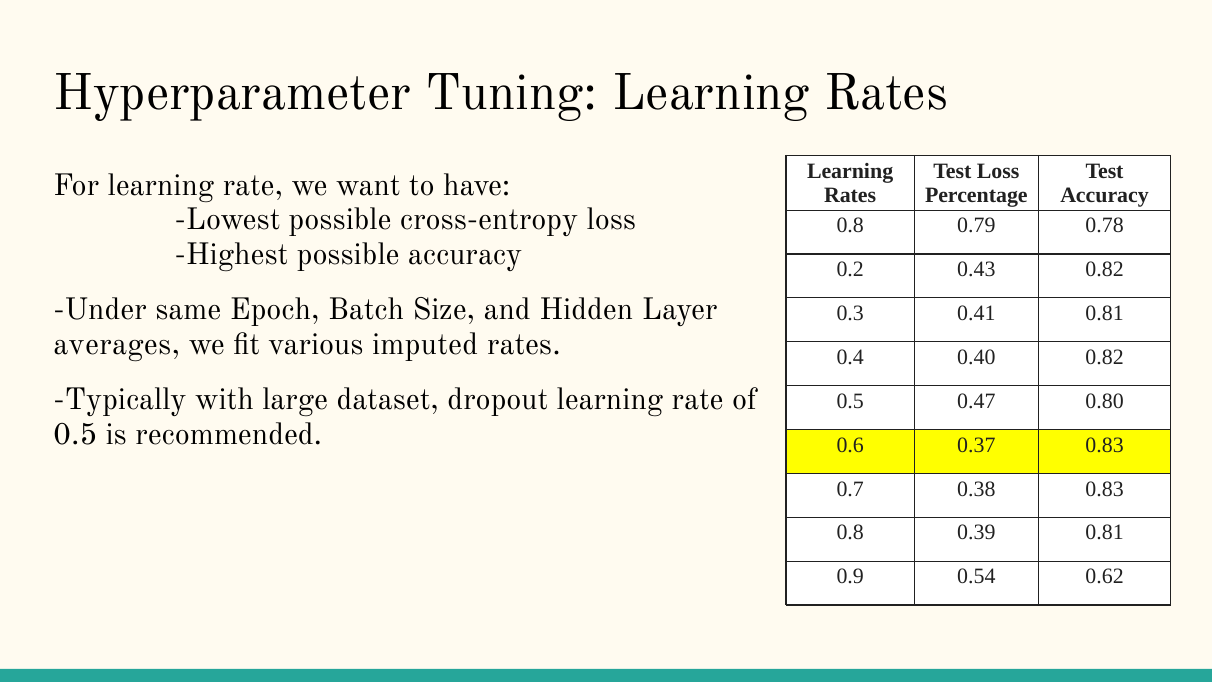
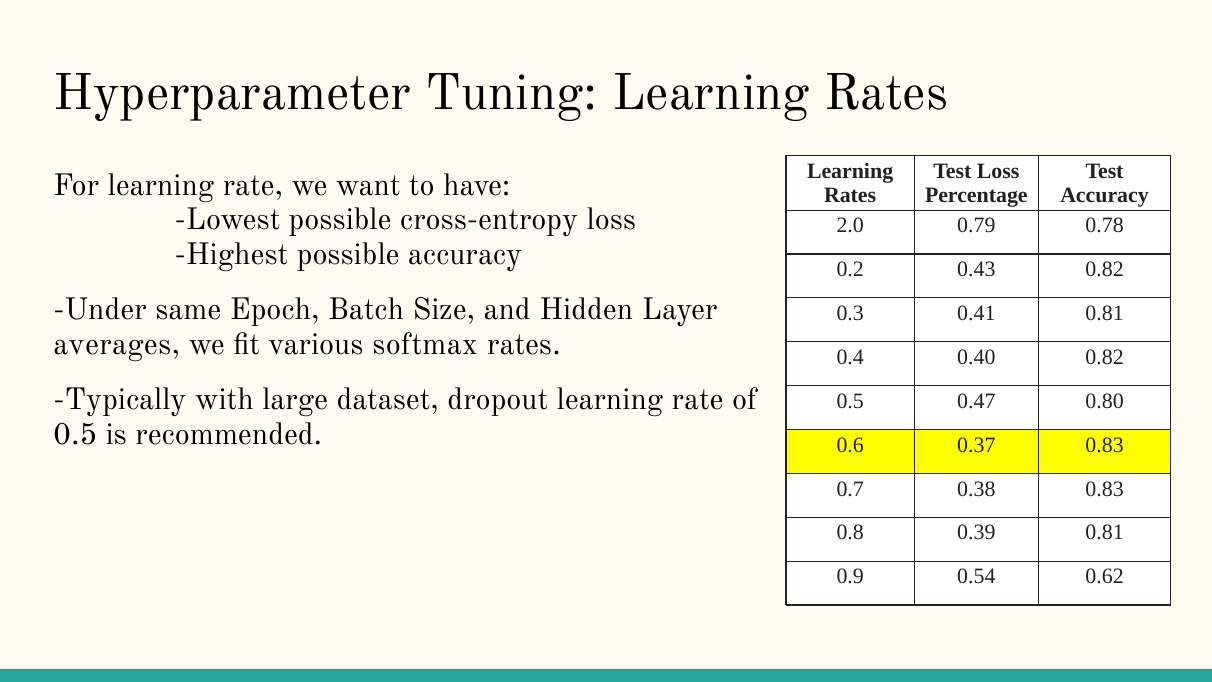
0.8 at (850, 226): 0.8 -> 2.0
imputed: imputed -> softmax
